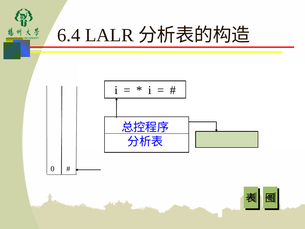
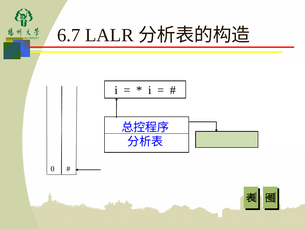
6.4: 6.4 -> 6.7
